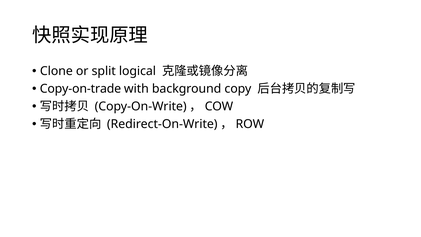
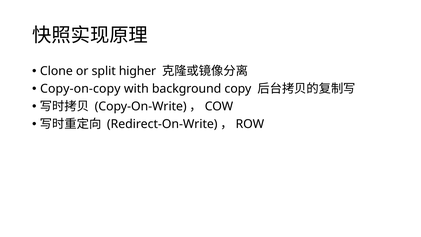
logical: logical -> higher
Copy-on-trade: Copy-on-trade -> Copy-on-copy
